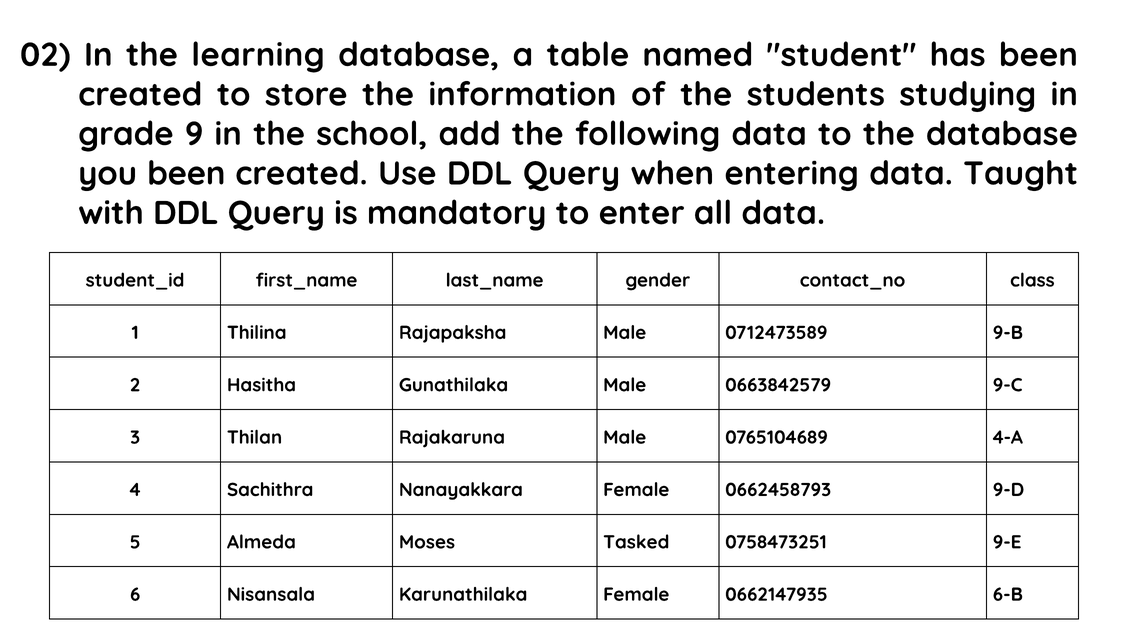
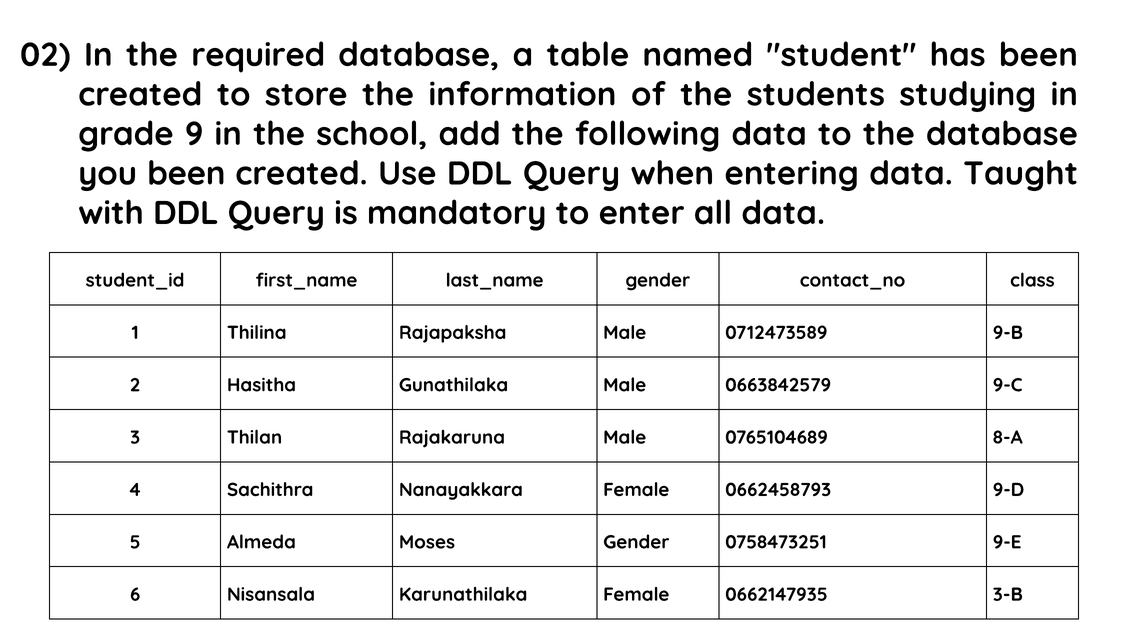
learning: learning -> required
4-A: 4-A -> 8-A
Moses Tasked: Tasked -> Gender
6-B: 6-B -> 3-B
